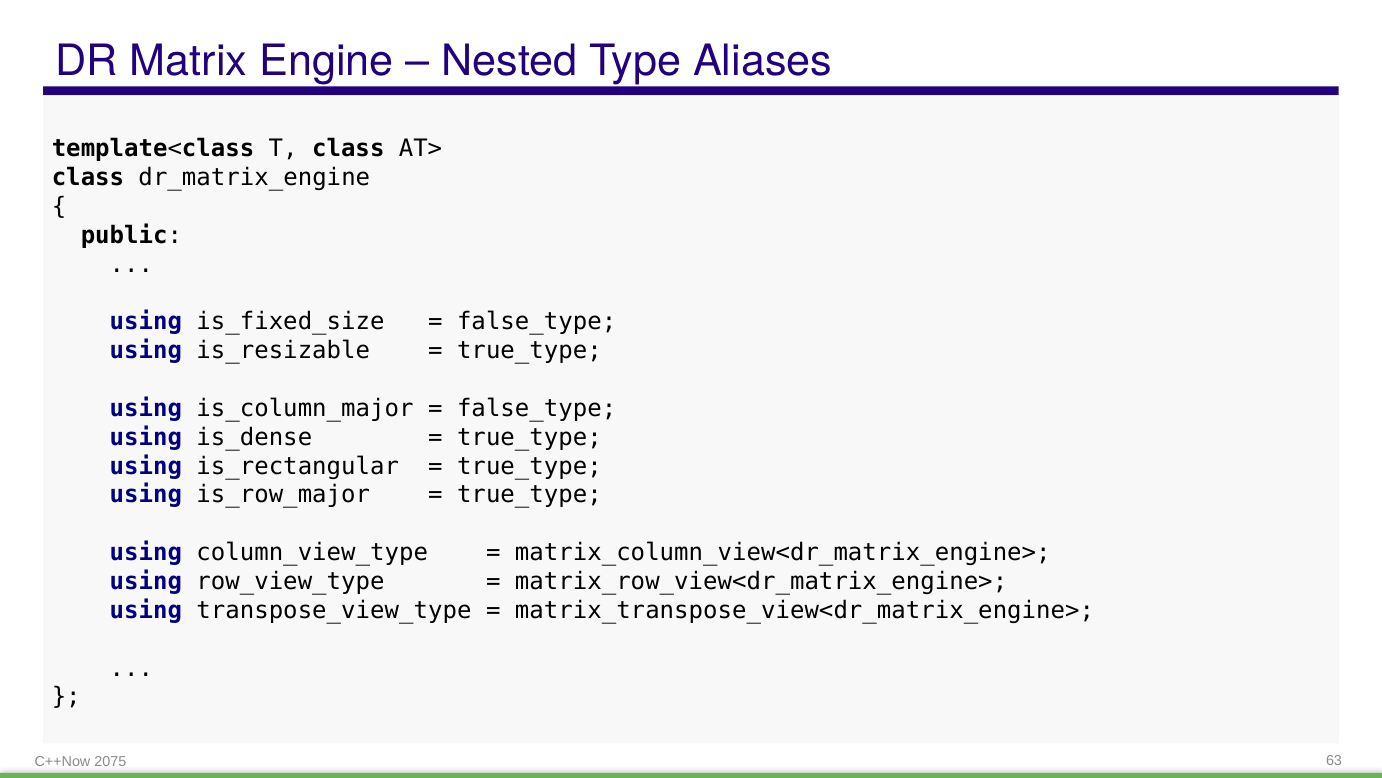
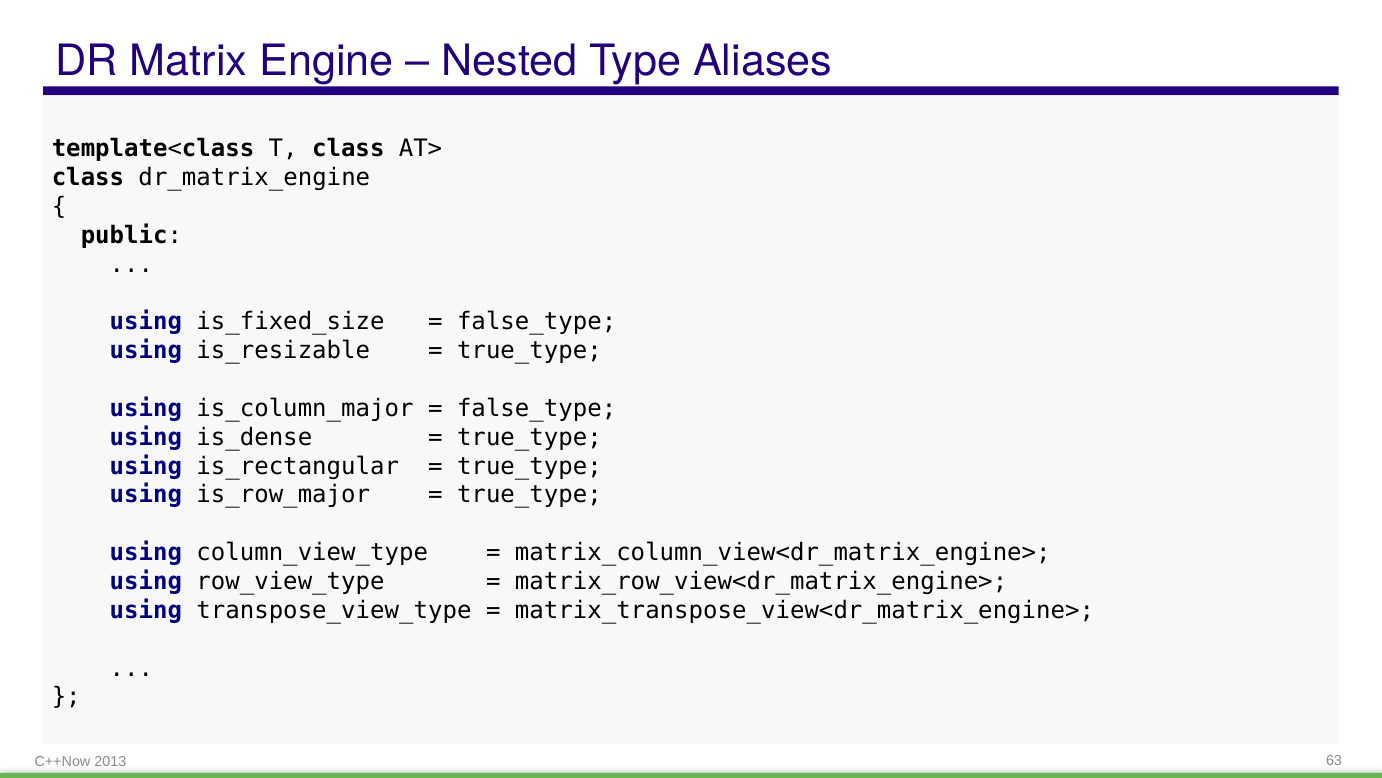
2075: 2075 -> 2013
